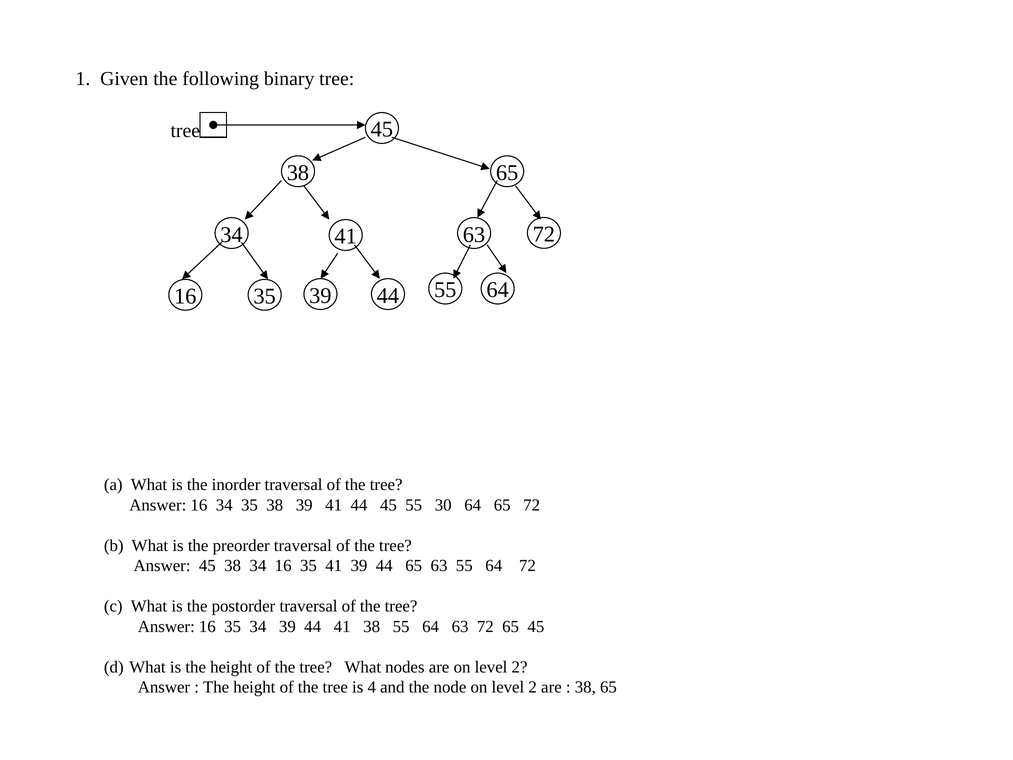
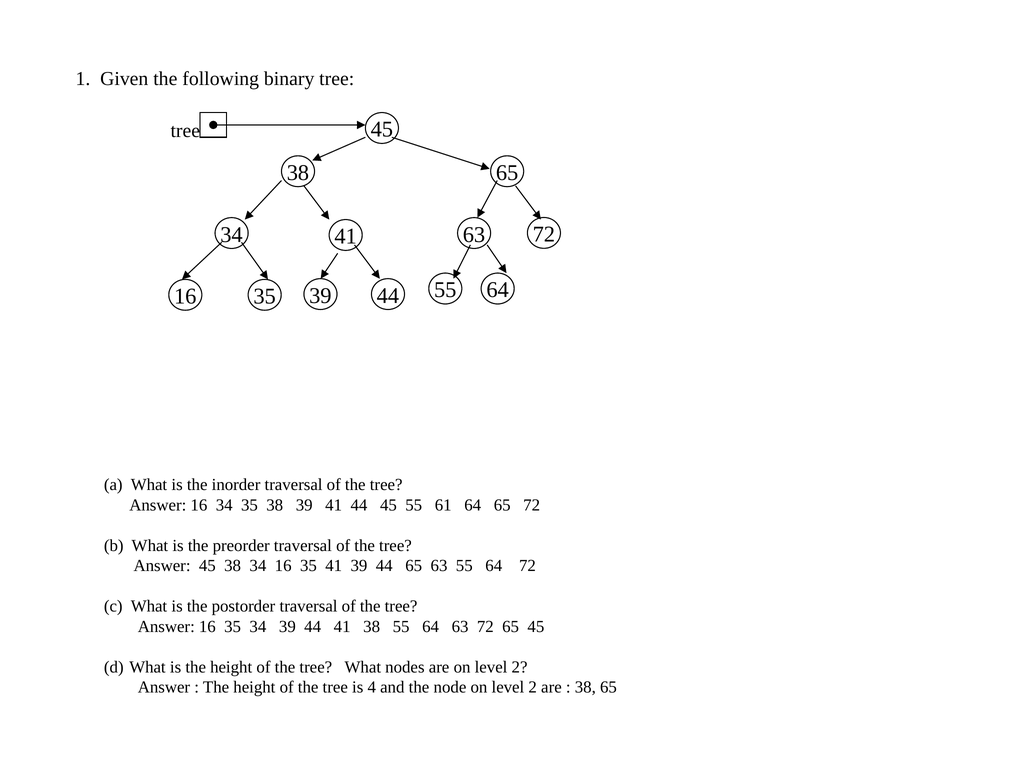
30: 30 -> 61
